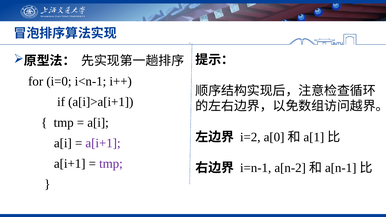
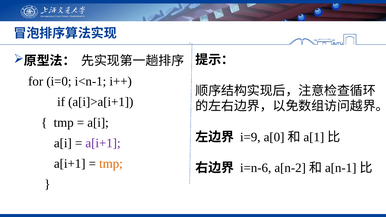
i=2: i=2 -> i=9
tmp at (111, 164) colour: purple -> orange
i=n-1: i=n-1 -> i=n-6
